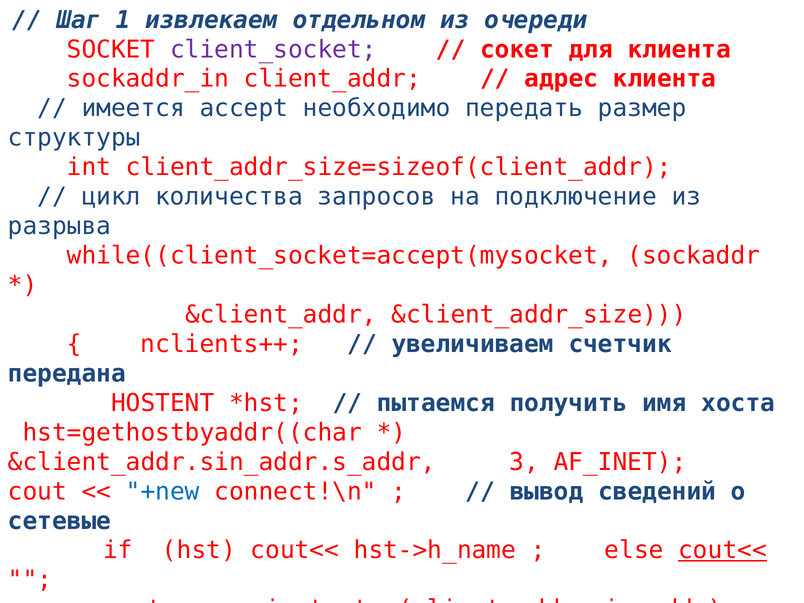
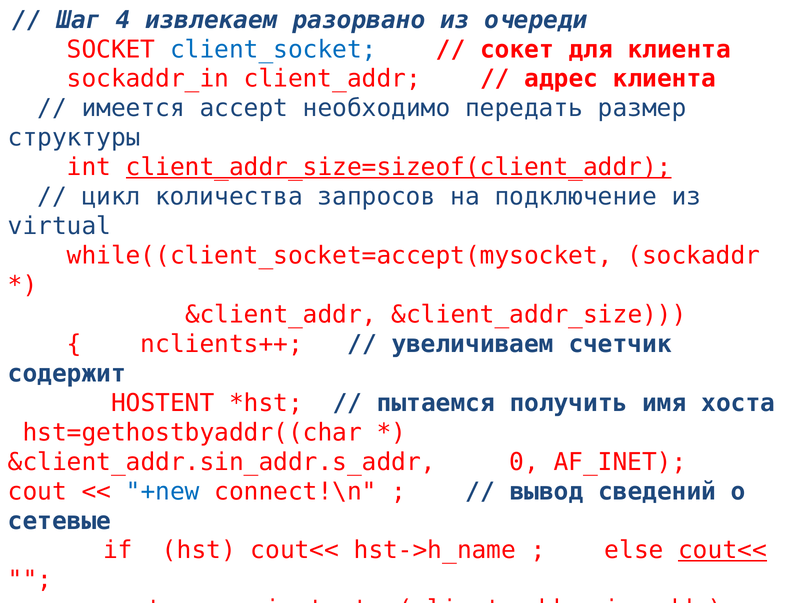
1: 1 -> 4
отдельном: отдельном -> разорвано
client_socket colour: purple -> blue
client_addr_size=sizeof(client_addr underline: none -> present
разрыва: разрыва -> virtual
передана: передана -> содержит
&client_addr.sin_addr.s_addr 3: 3 -> 0
